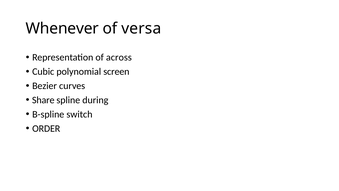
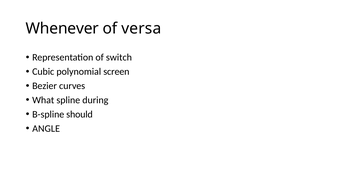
across: across -> switch
Share: Share -> What
switch: switch -> should
ORDER: ORDER -> ANGLE
